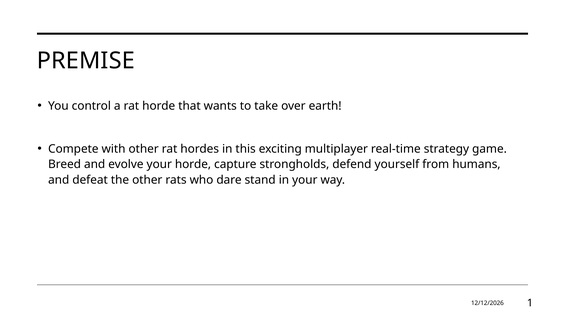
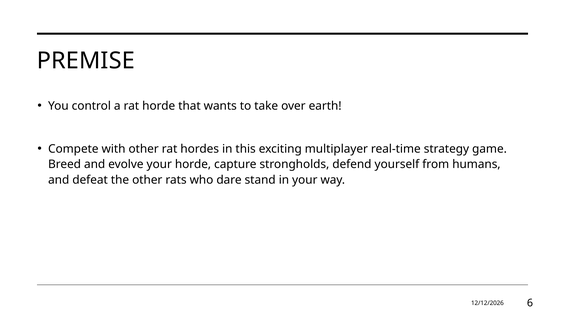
1: 1 -> 6
